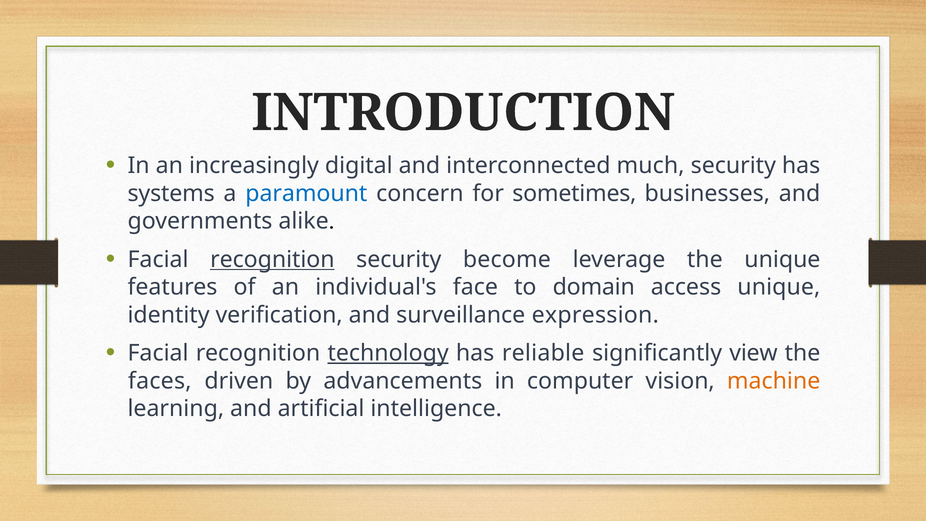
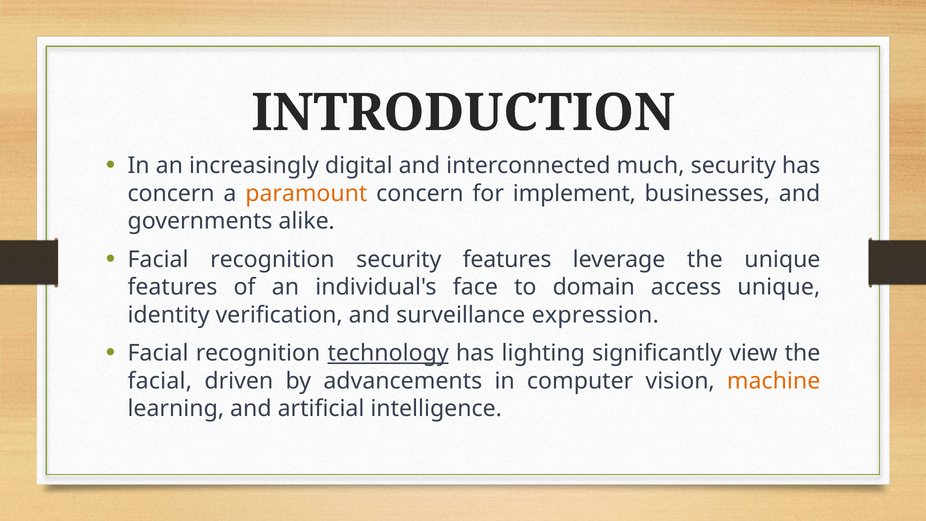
systems at (171, 193): systems -> concern
paramount colour: blue -> orange
sometimes: sometimes -> implement
recognition at (272, 259) underline: present -> none
security become: become -> features
reliable: reliable -> lighting
faces at (160, 381): faces -> facial
